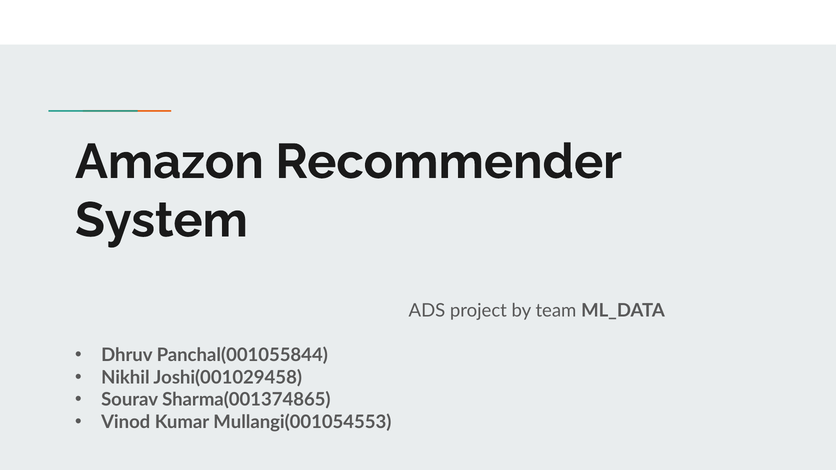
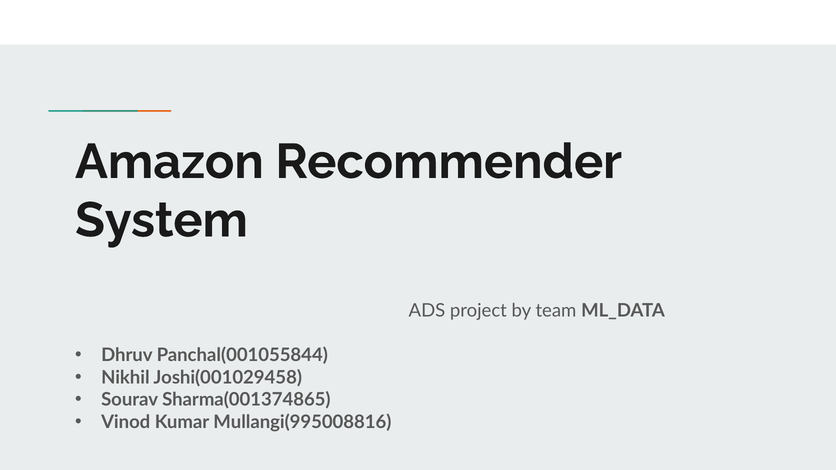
Mullangi(001054553: Mullangi(001054553 -> Mullangi(995008816
